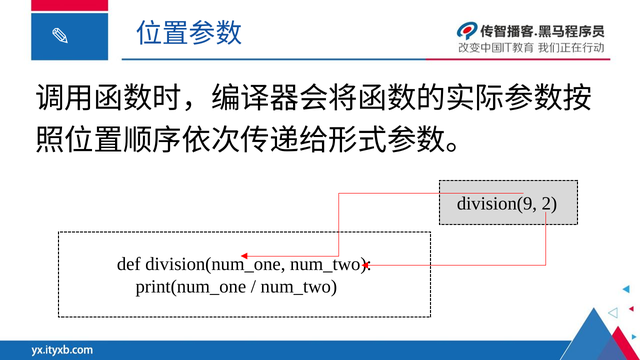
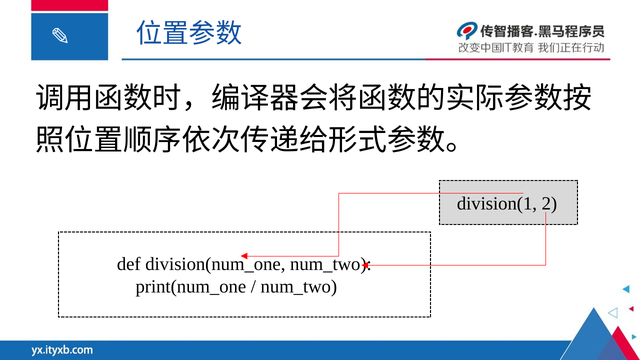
division(9: division(9 -> division(1
